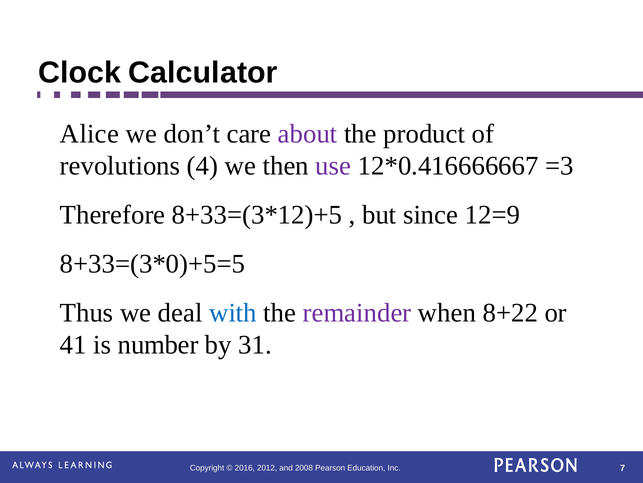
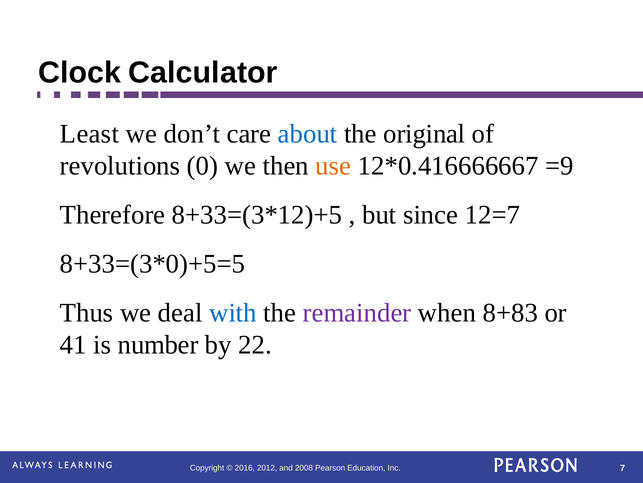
Alice: Alice -> Least
about colour: purple -> blue
product: product -> original
4: 4 -> 0
use colour: purple -> orange
=3: =3 -> =9
12=9: 12=9 -> 12=7
8+22: 8+22 -> 8+83
31: 31 -> 22
